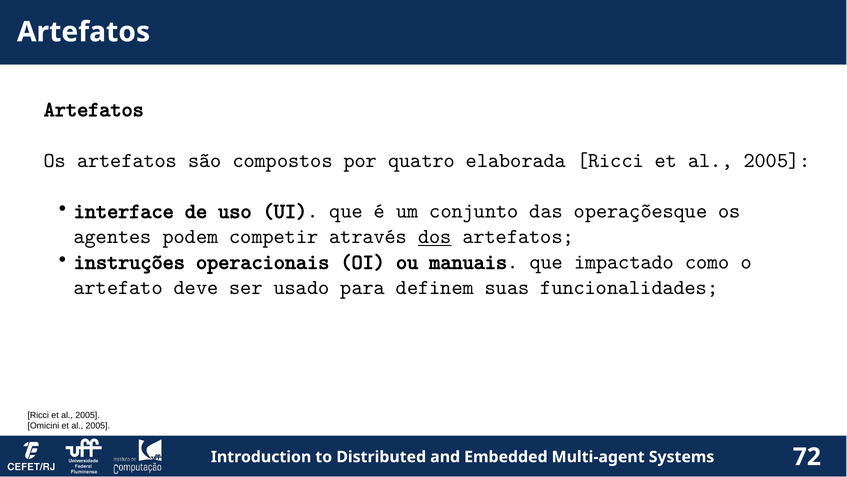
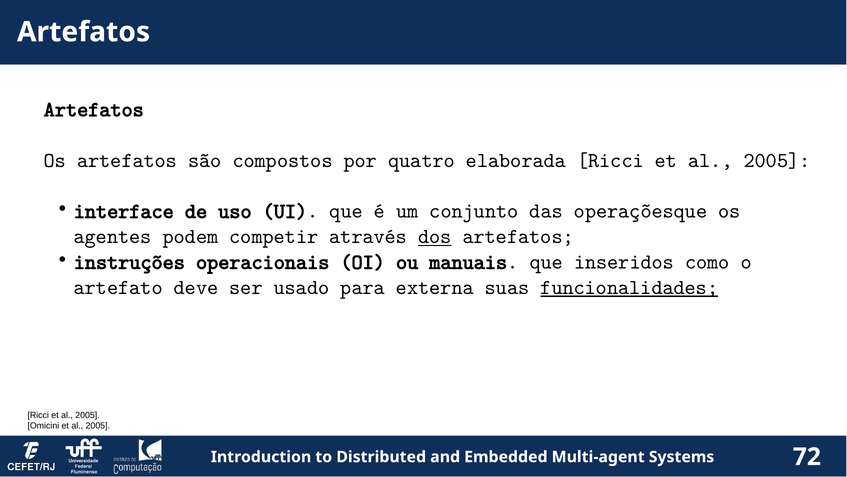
impactado: impactado -> inseridos
definem: definem -> externa
funcionalidades underline: none -> present
